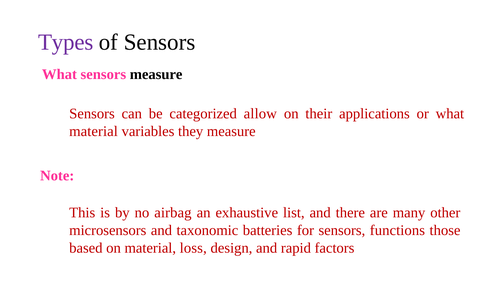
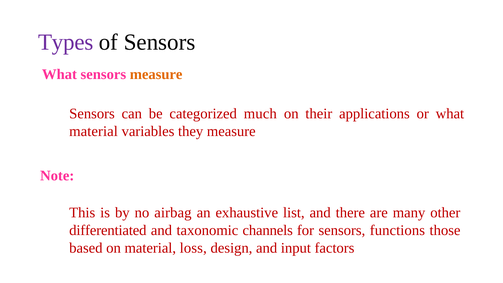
measure at (156, 74) colour: black -> orange
allow: allow -> much
microsensors: microsensors -> differentiated
batteries: batteries -> channels
rapid: rapid -> input
